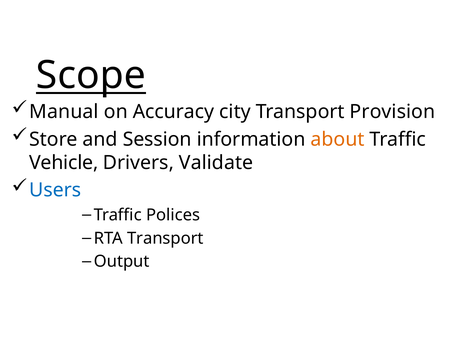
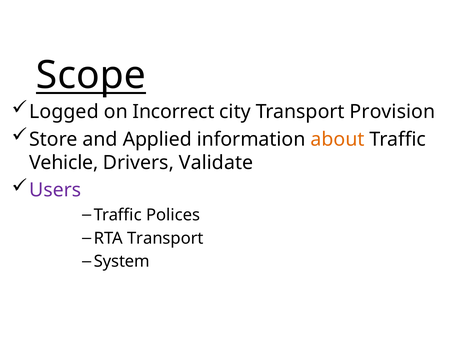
Manual: Manual -> Logged
Accuracy: Accuracy -> Incorrect
Session: Session -> Applied
Users colour: blue -> purple
Output: Output -> System
